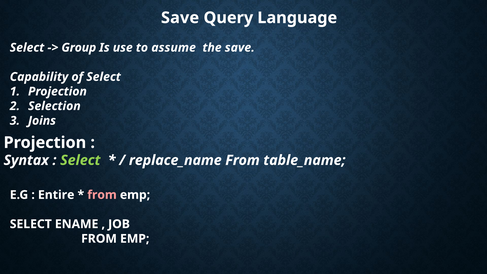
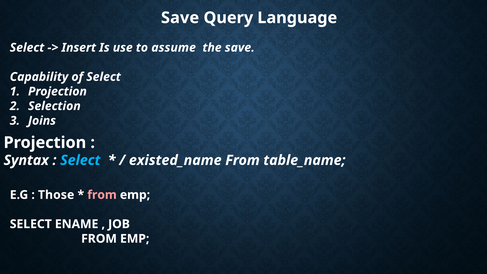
Group: Group -> Insert
Select at (80, 160) colour: light green -> light blue
replace_name: replace_name -> existed_name
Entire: Entire -> Those
